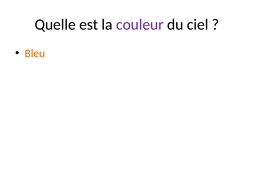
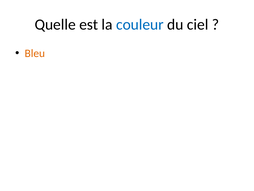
couleur colour: purple -> blue
